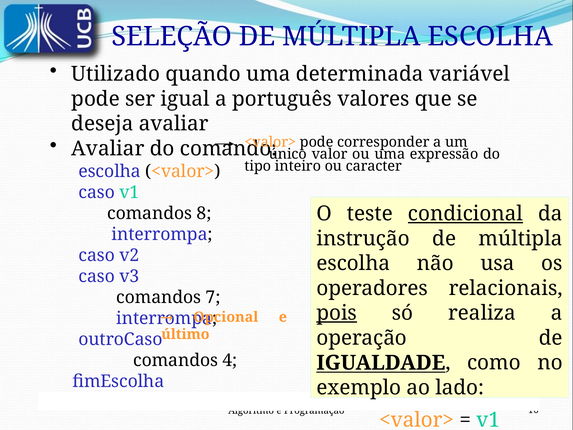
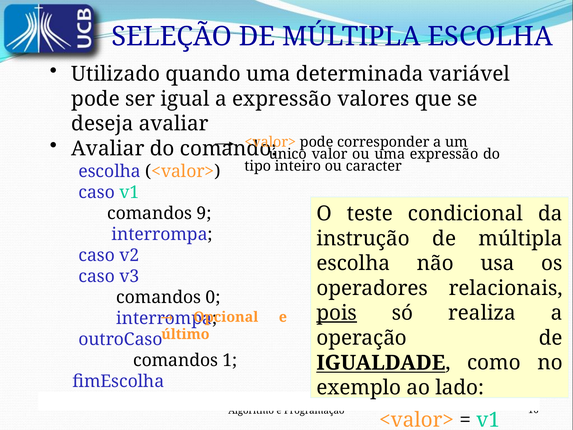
a português: português -> expressão
condicional underline: present -> none
8: 8 -> 9
7: 7 -> 0
4: 4 -> 1
